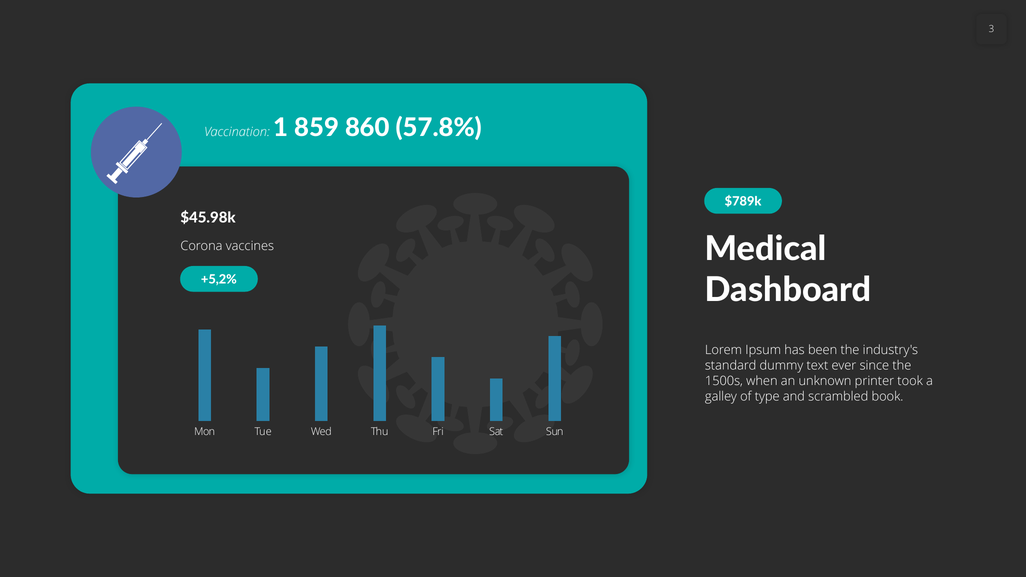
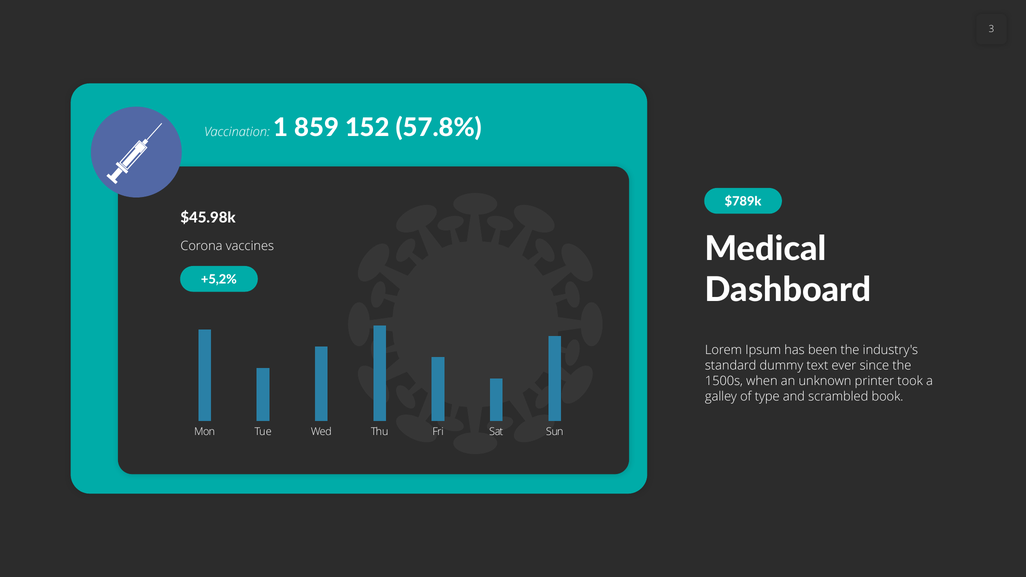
860: 860 -> 152
